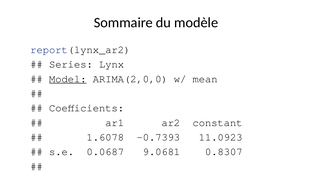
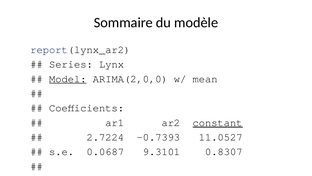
constant underline: none -> present
1.6078: 1.6078 -> 2.7224
11.0923: 11.0923 -> 11.0527
9.0681: 9.0681 -> 9.3101
